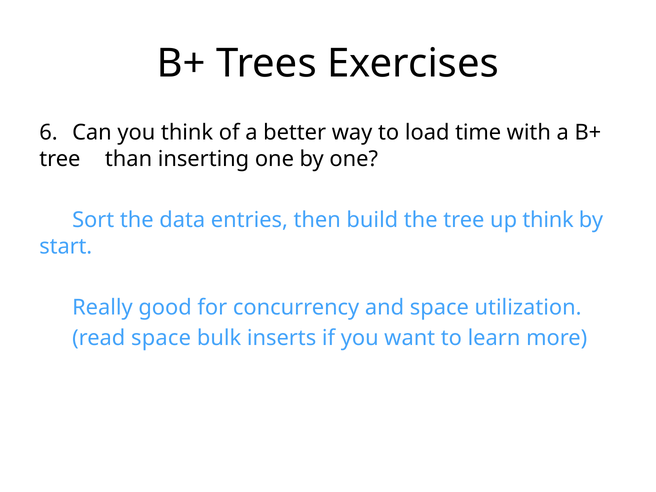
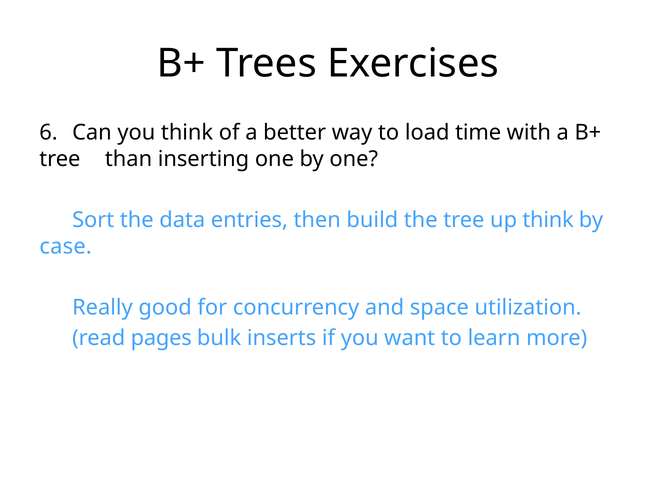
start: start -> case
read space: space -> pages
